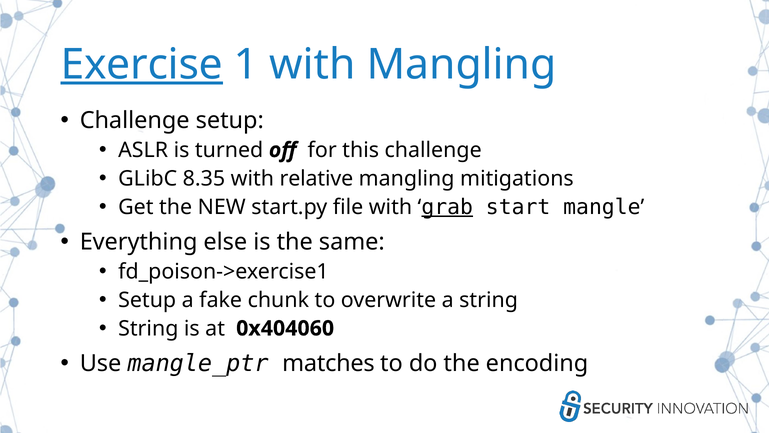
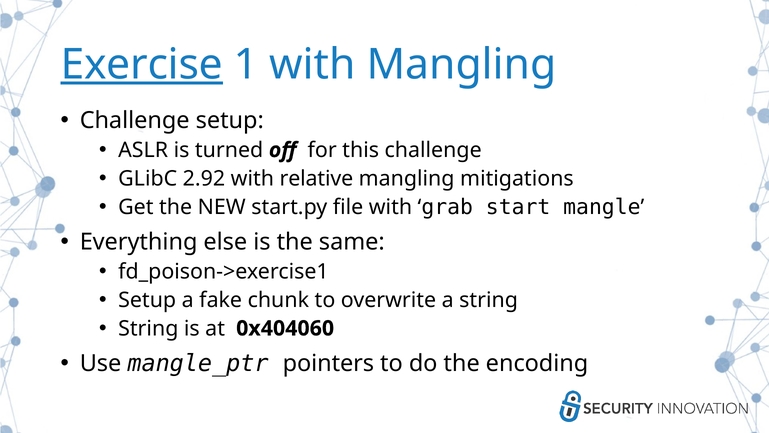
8.35: 8.35 -> 2.92
grab underline: present -> none
matches: matches -> pointers
